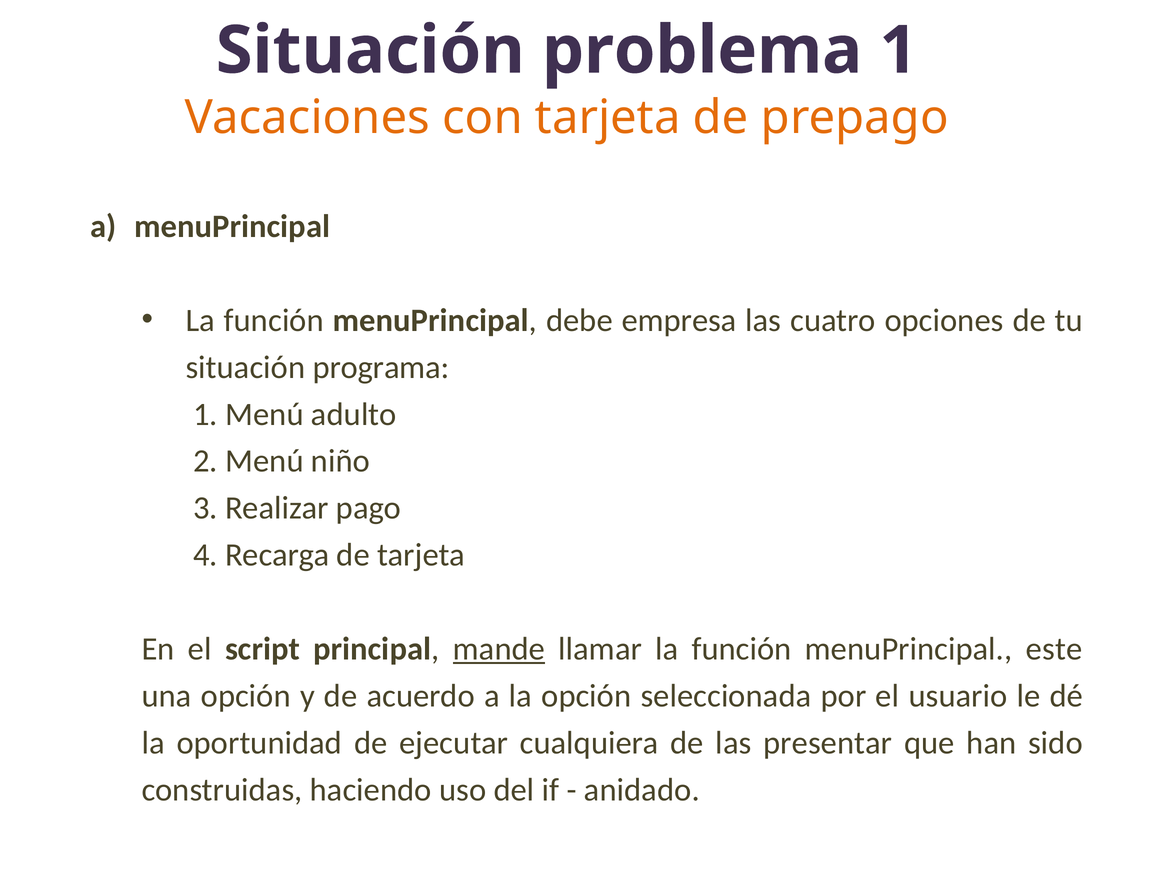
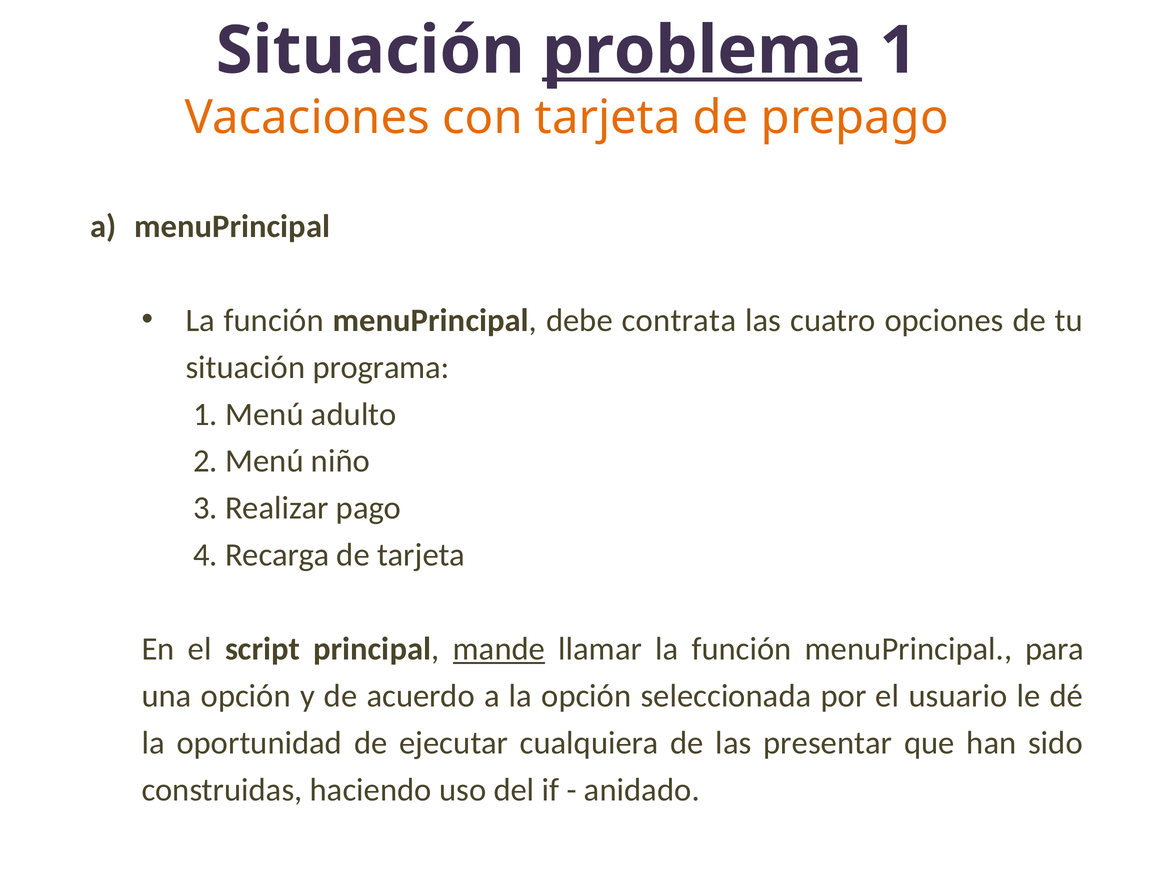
problema underline: none -> present
empresa: empresa -> contrata
este: este -> para
